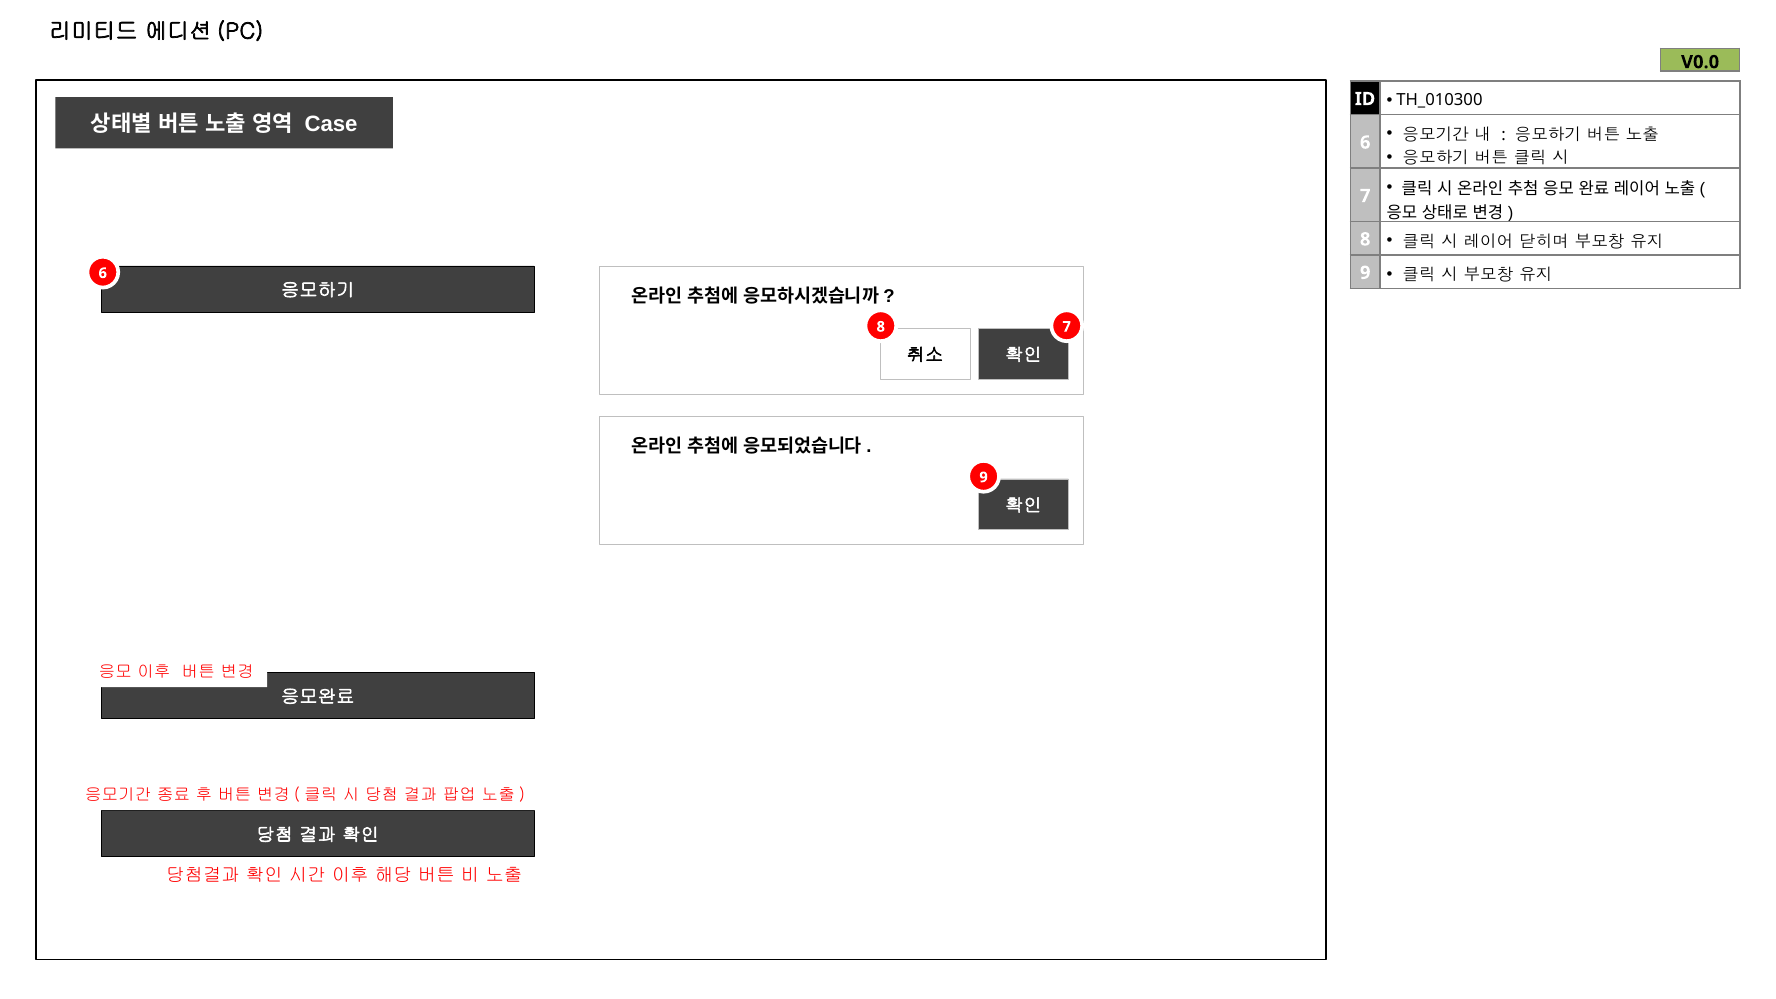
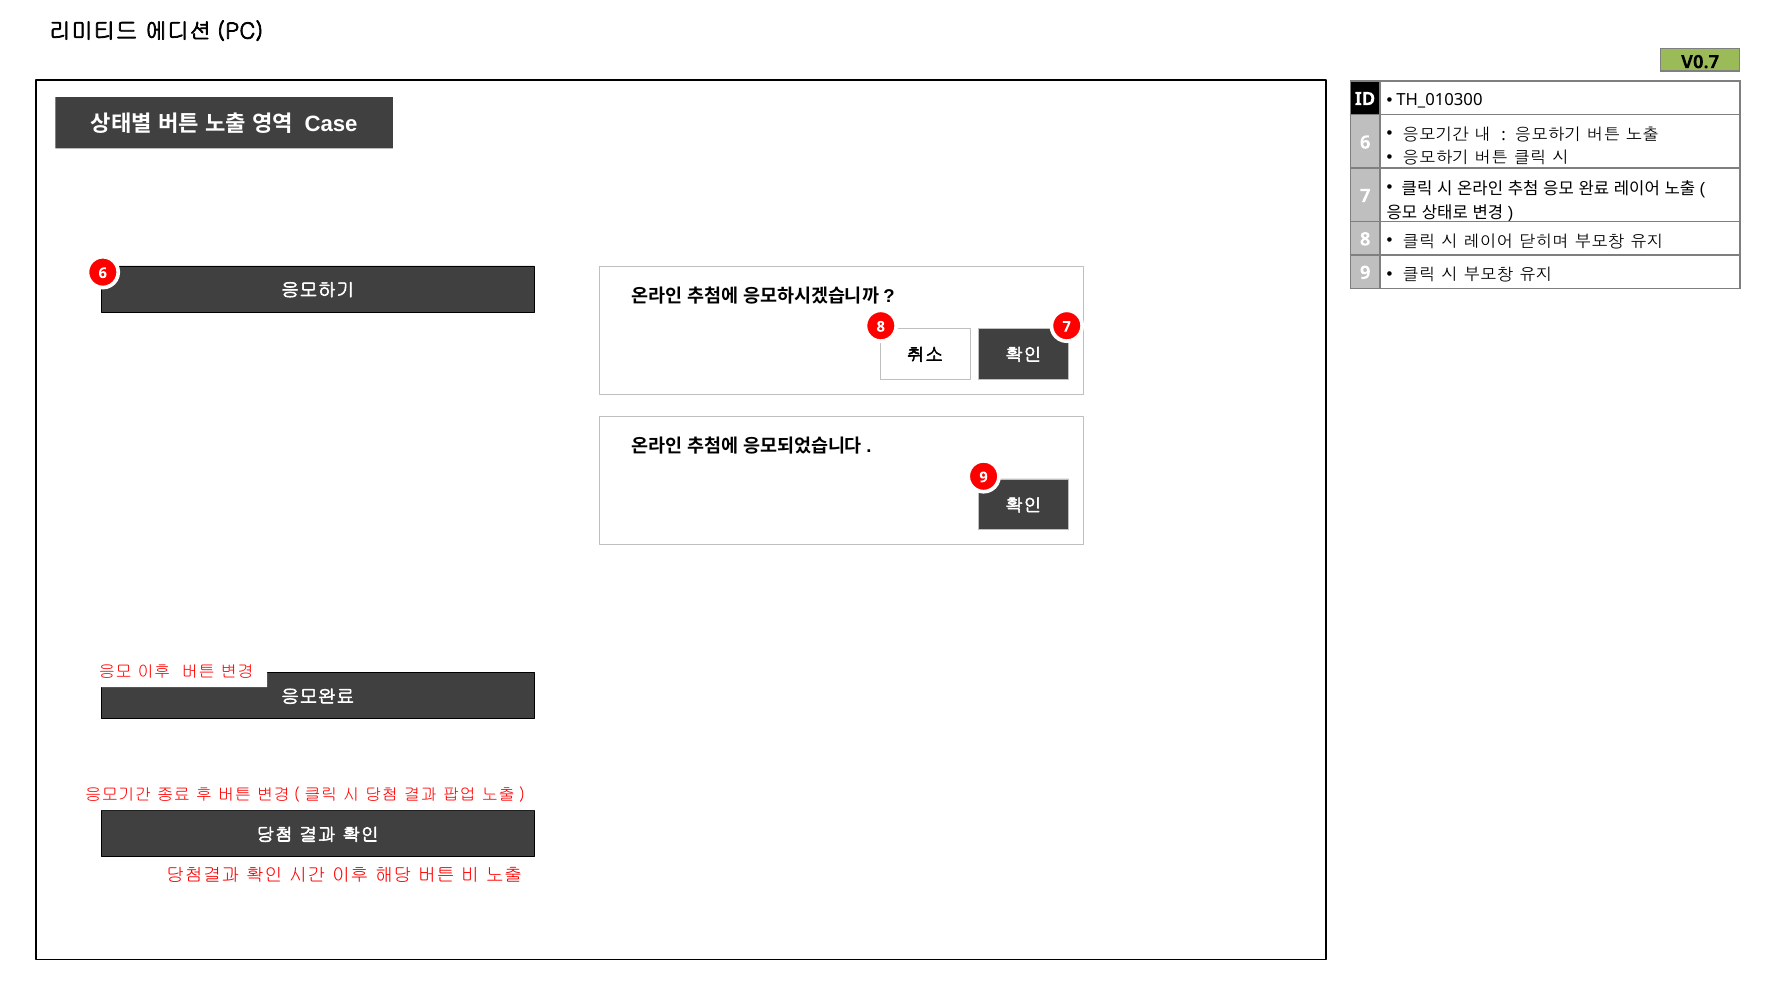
V0.0: V0.0 -> V0.7
